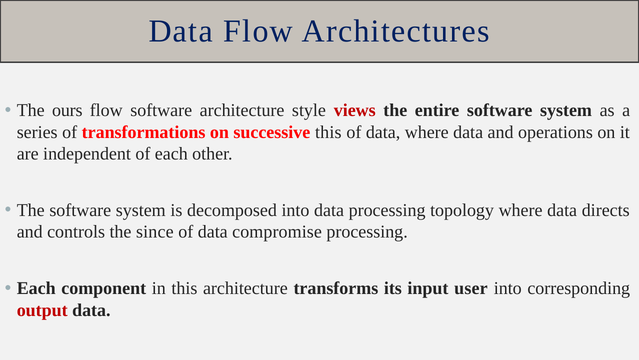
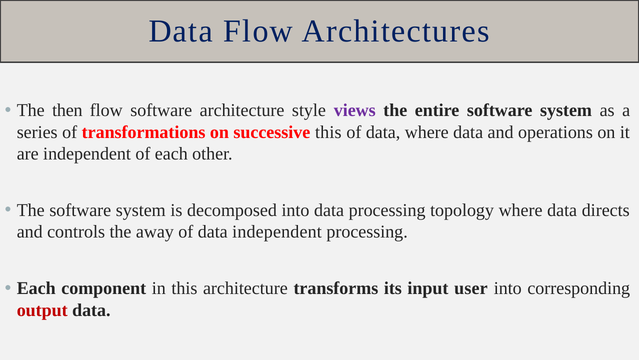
ours: ours -> then
views colour: red -> purple
since: since -> away
data compromise: compromise -> independent
